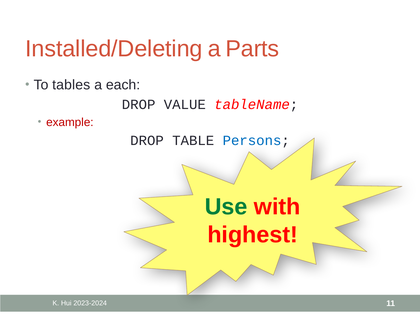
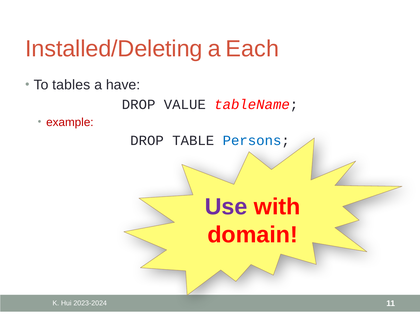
Parts: Parts -> Each
each: each -> have
Use colour: green -> purple
highest: highest -> domain
